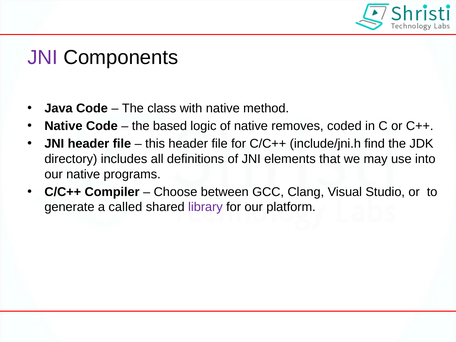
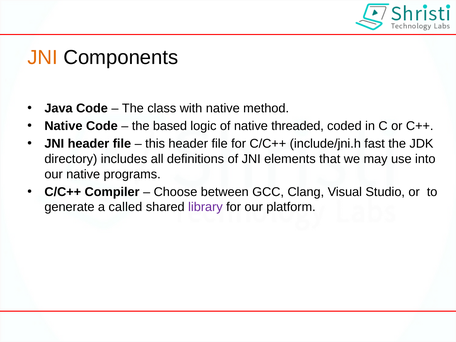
JNI at (43, 58) colour: purple -> orange
removes: removes -> threaded
find: find -> fast
